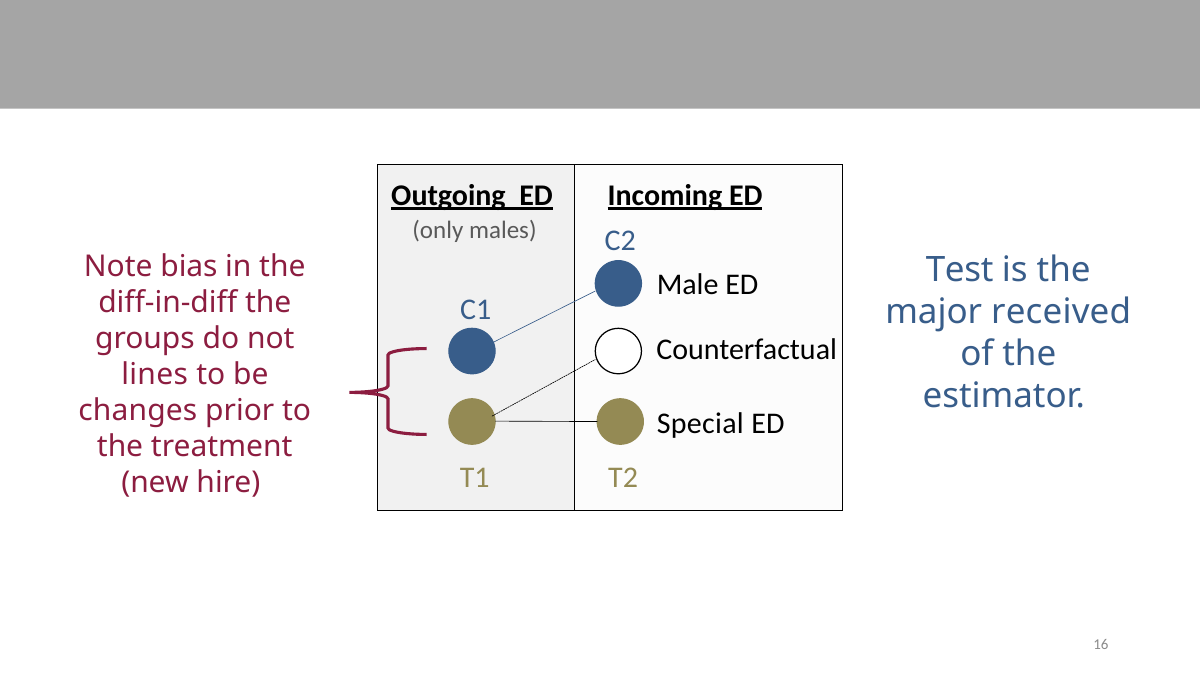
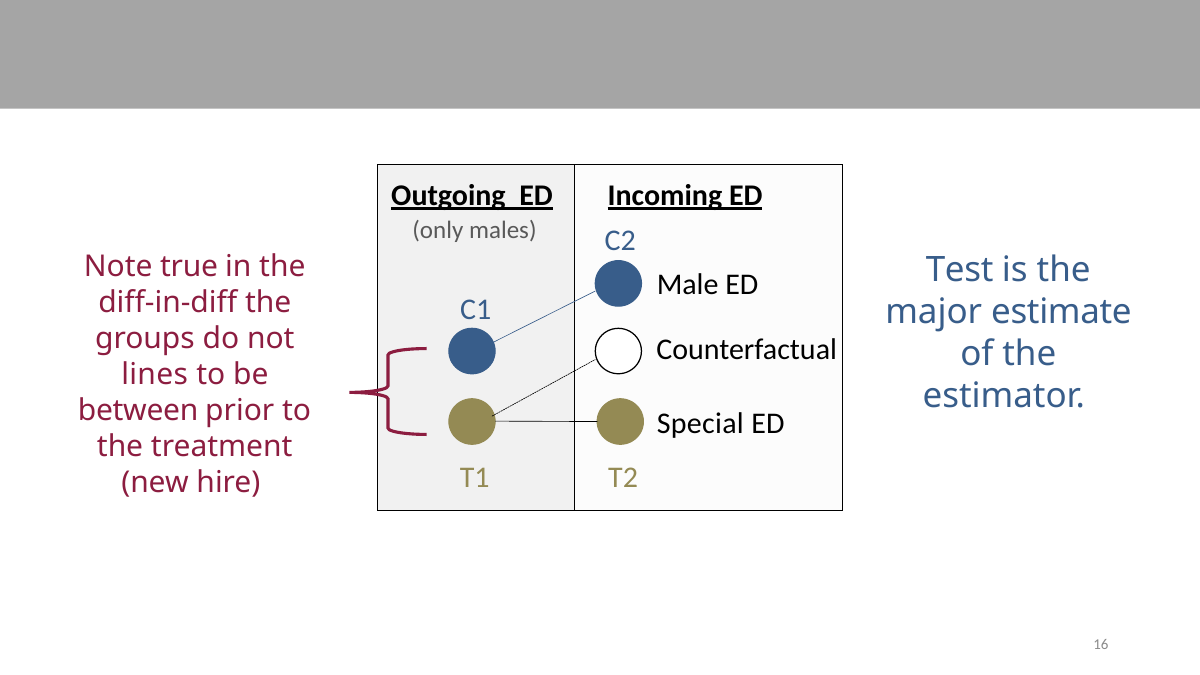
bias: bias -> true
received: received -> estimate
changes: changes -> between
